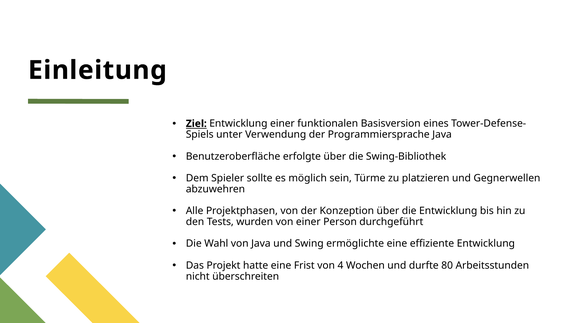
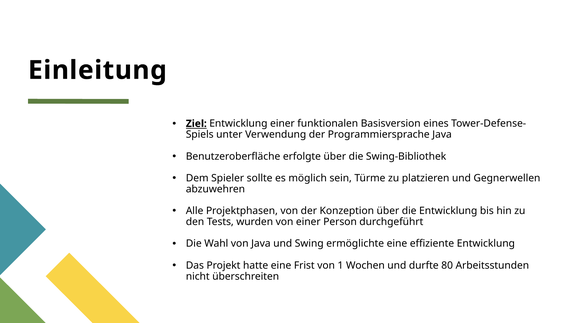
4: 4 -> 1
